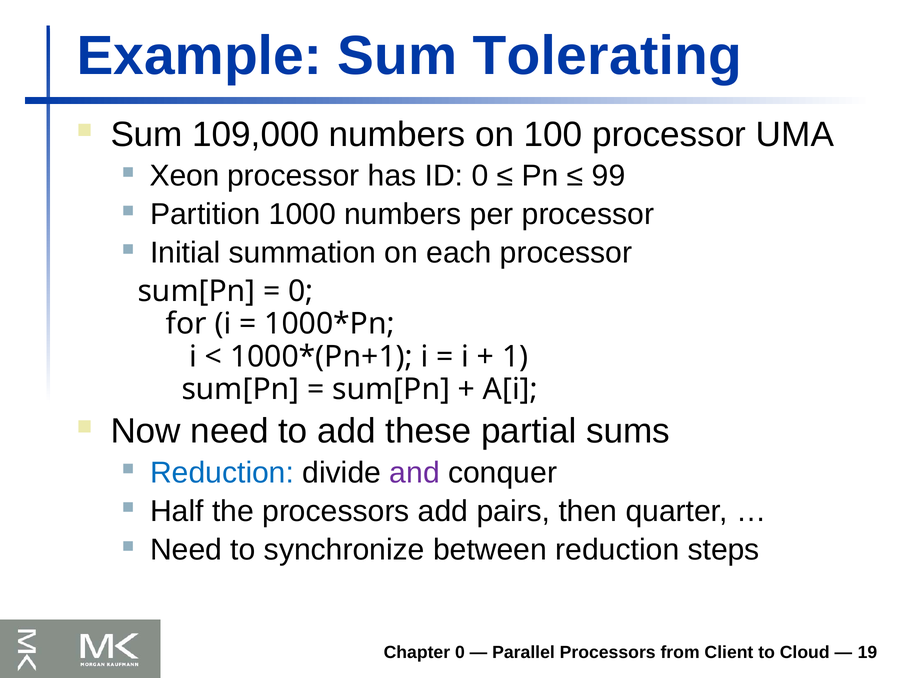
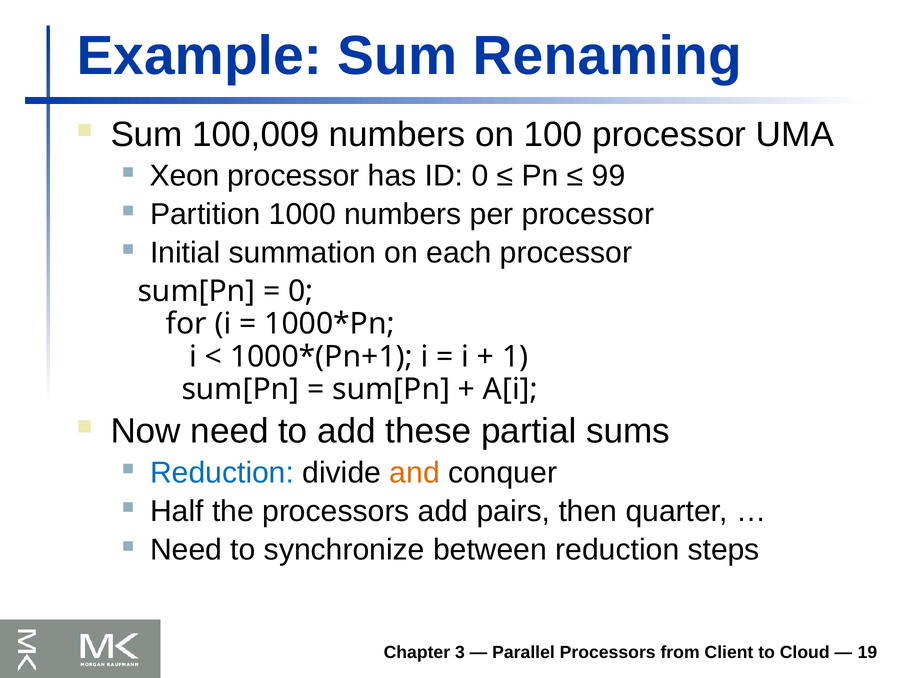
Tolerating: Tolerating -> Renaming
109,000: 109,000 -> 100,009
and colour: purple -> orange
Chapter 0: 0 -> 3
